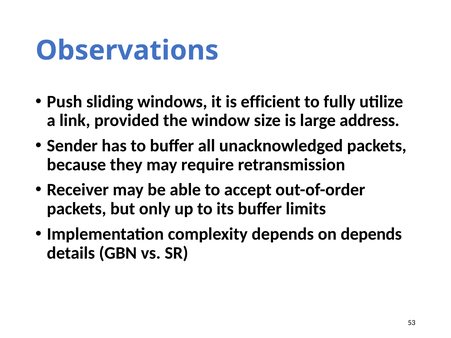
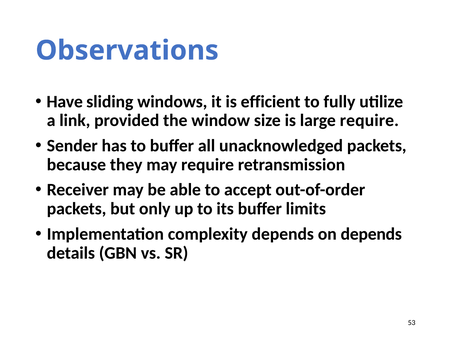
Push: Push -> Have
large address: address -> require
